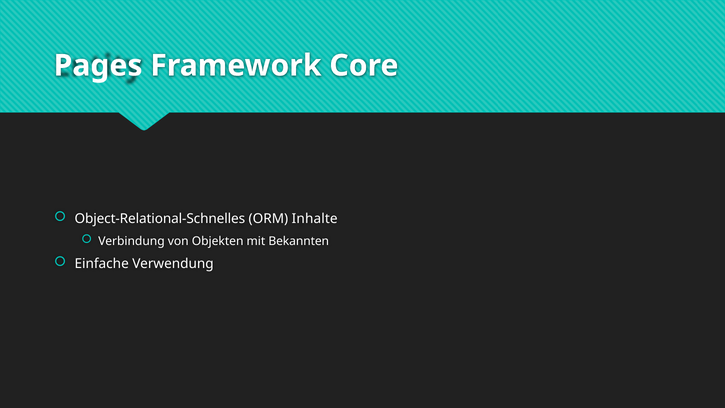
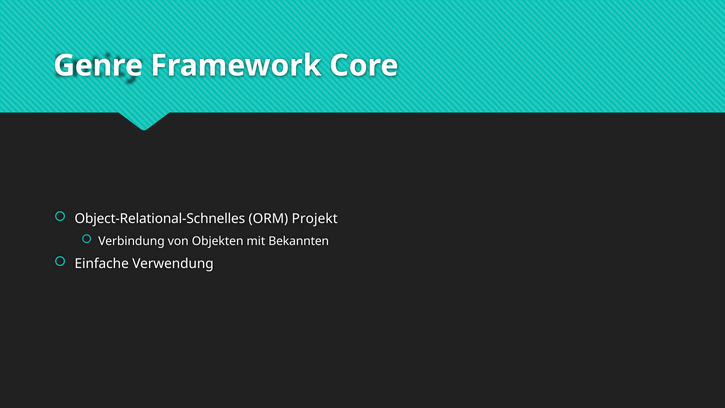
Pages: Pages -> Genre
Inhalte: Inhalte -> Projekt
